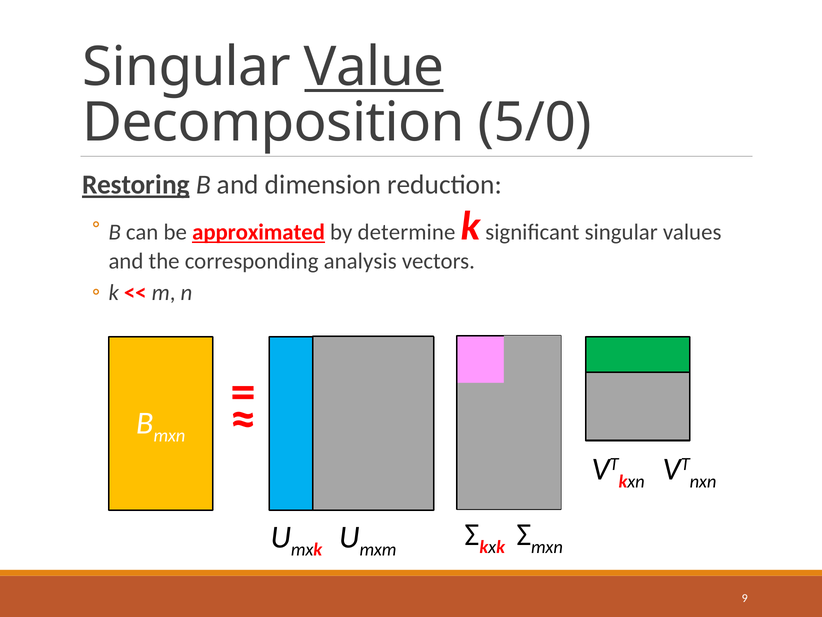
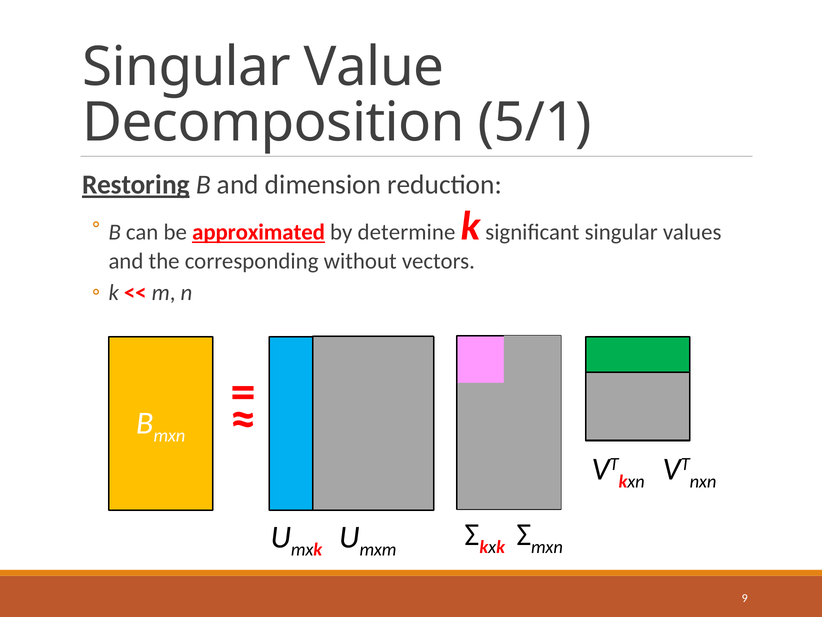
Value underline: present -> none
5/0: 5/0 -> 5/1
analysis: analysis -> without
